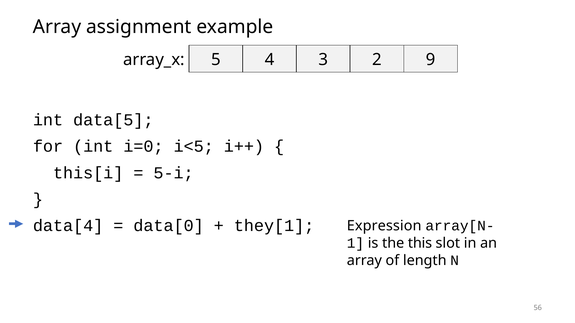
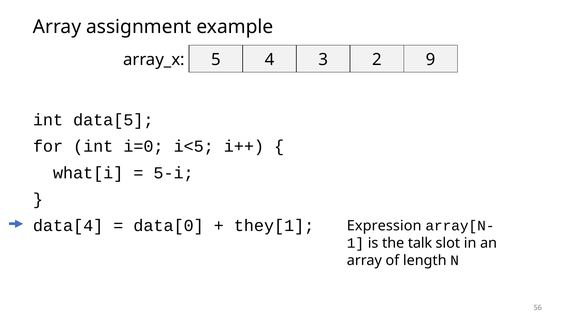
this[i: this[i -> what[i
this: this -> talk
